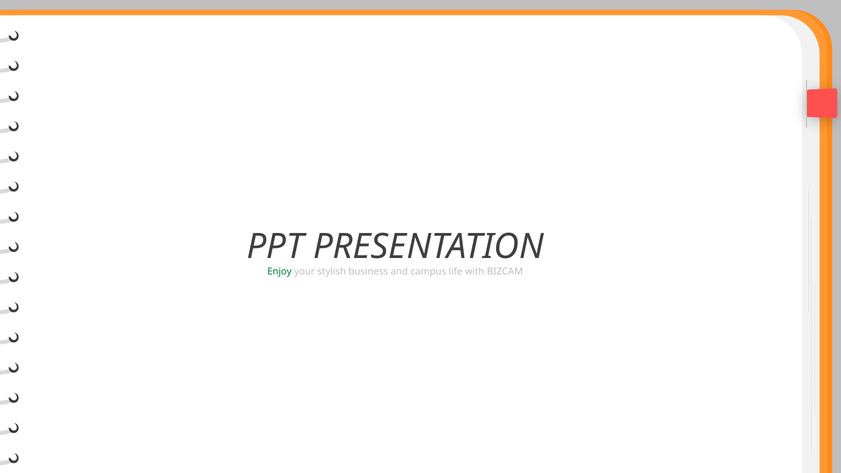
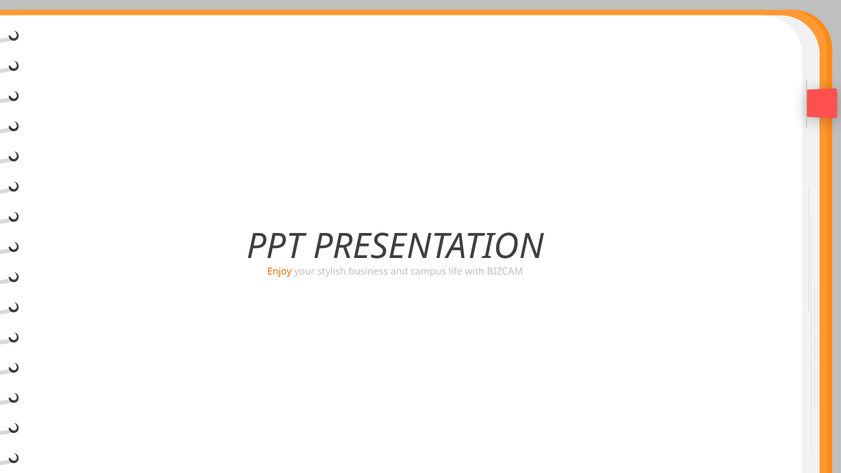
Enjoy at (279, 272) colour: green -> orange
